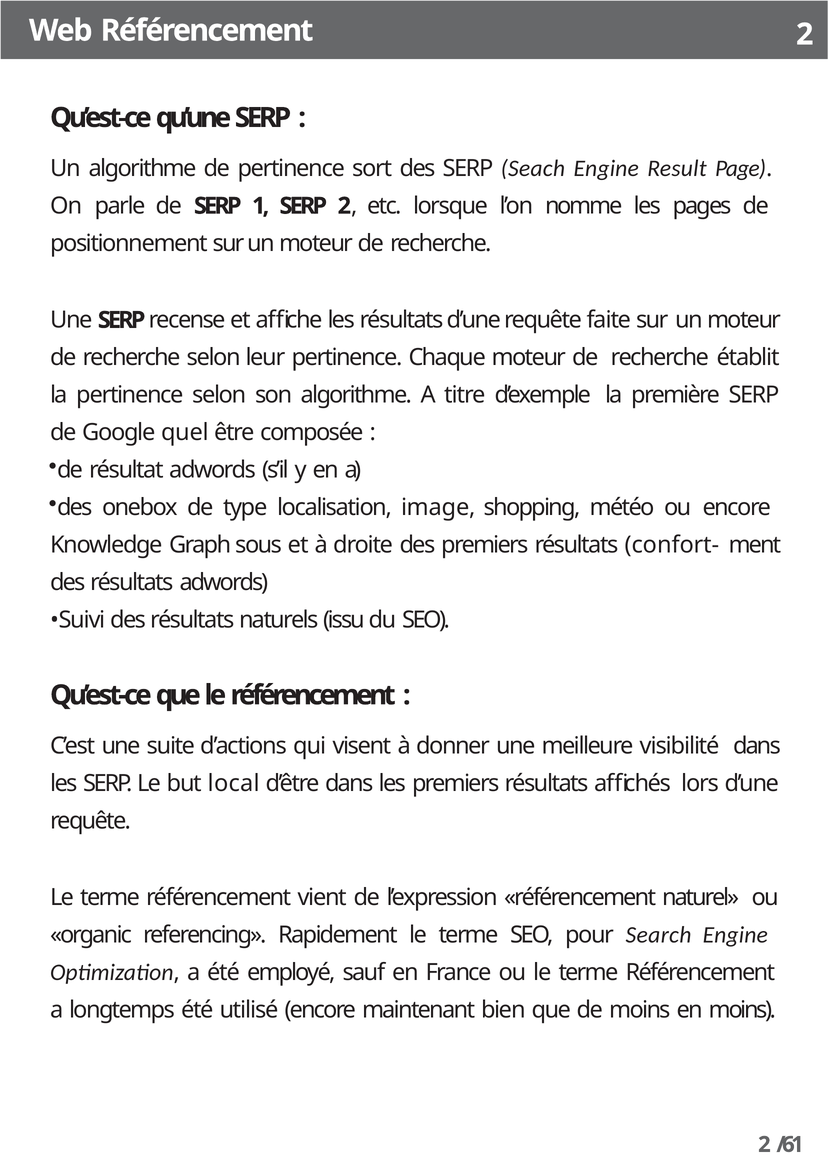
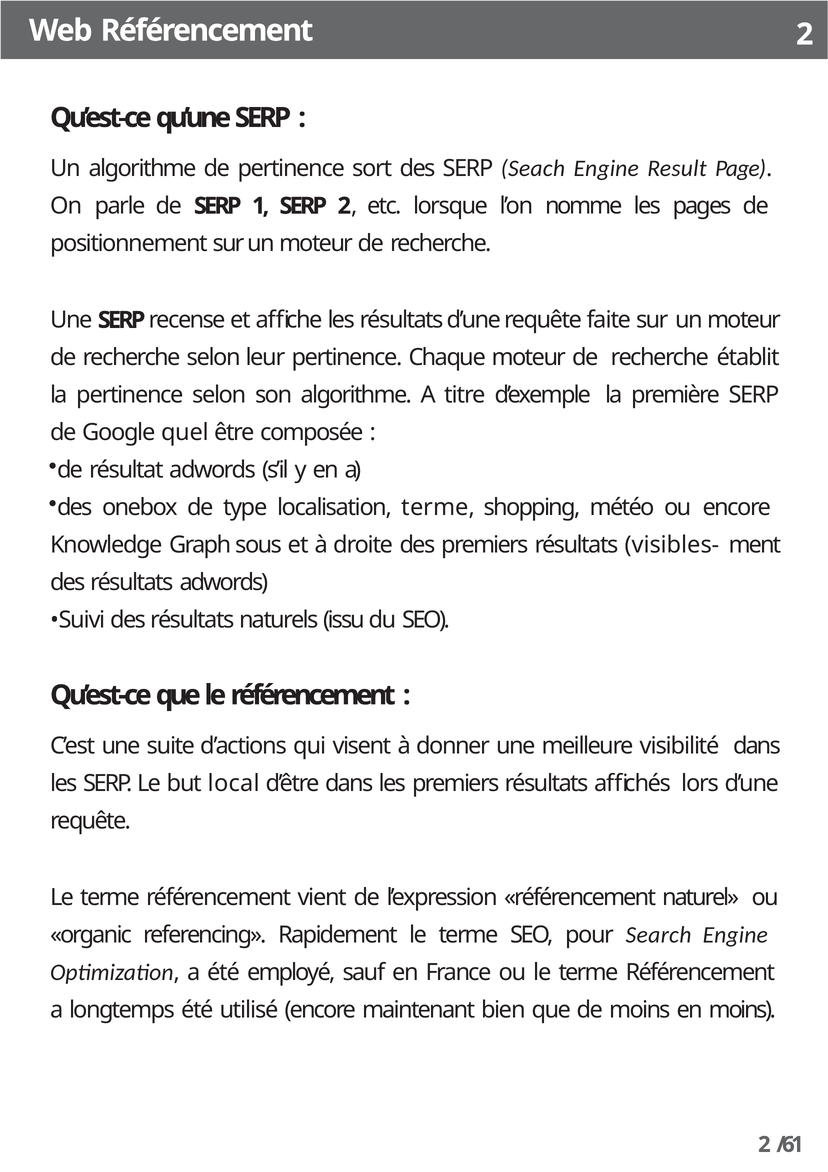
localisation image: image -> terme
confort-: confort- -> visibles-
